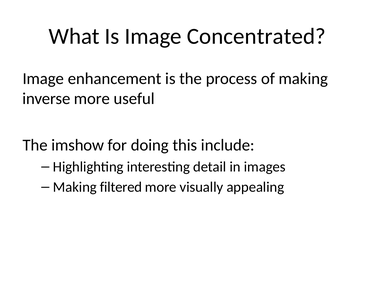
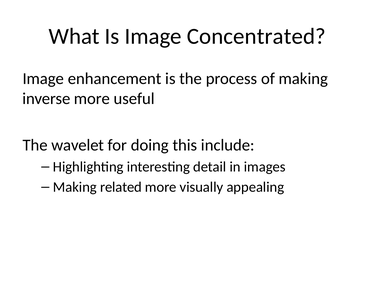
imshow: imshow -> wavelet
filtered: filtered -> related
